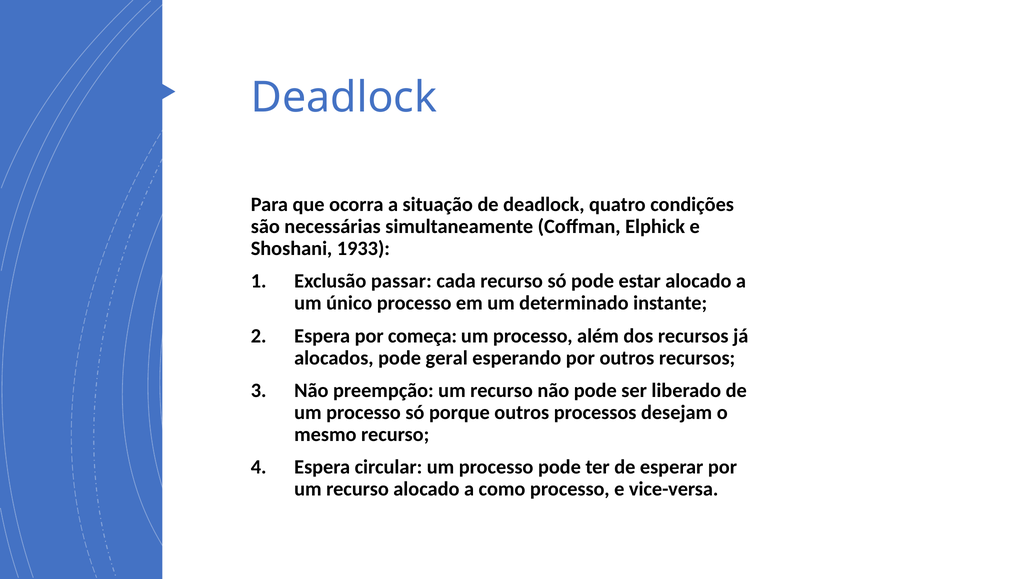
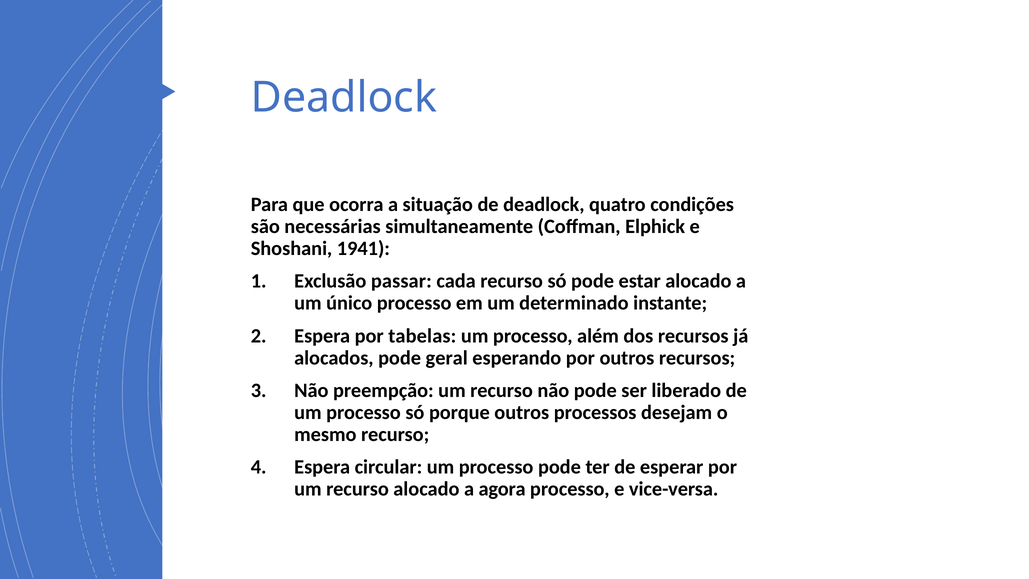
1933: 1933 -> 1941
começa: começa -> tabelas
como: como -> agora
